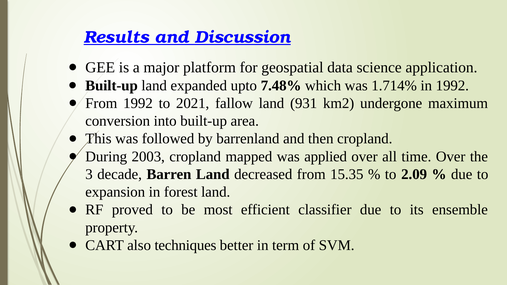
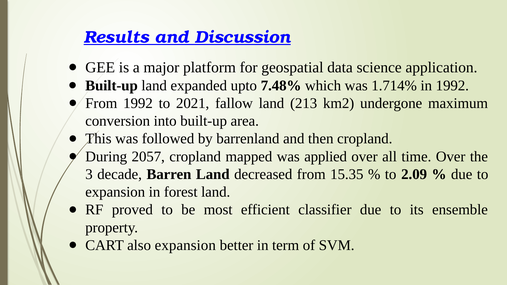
931: 931 -> 213
2003: 2003 -> 2057
also techniques: techniques -> expansion
